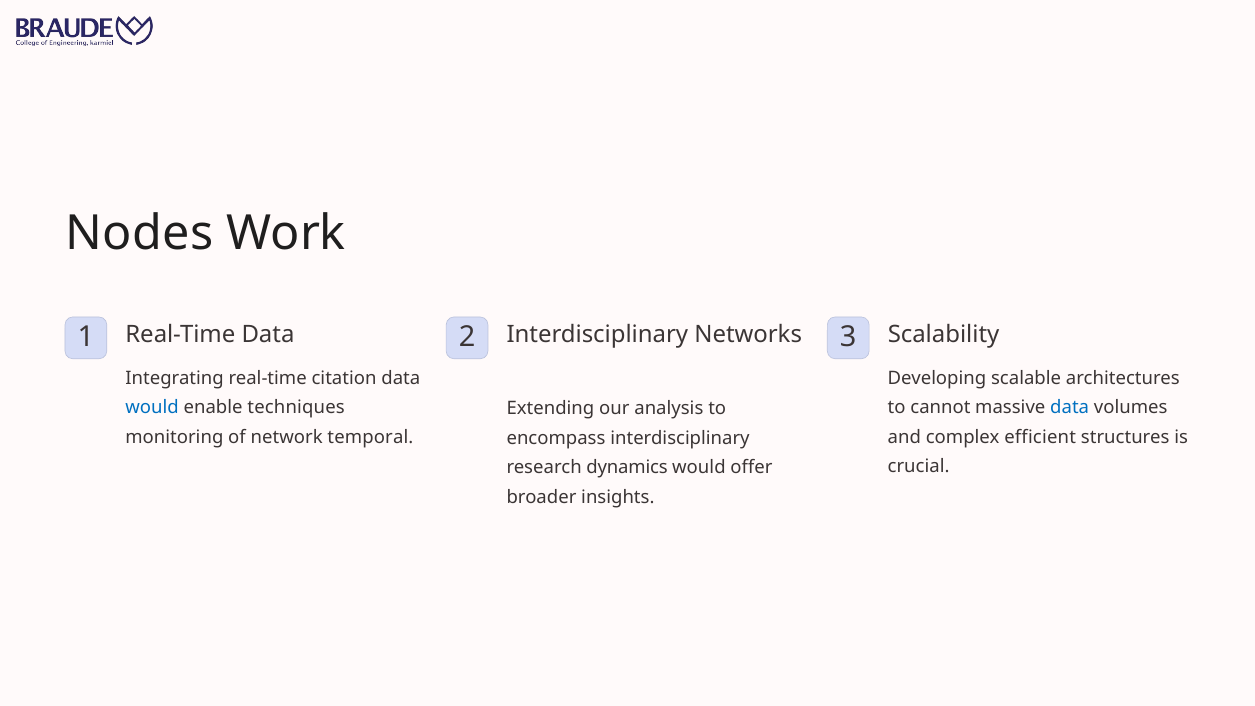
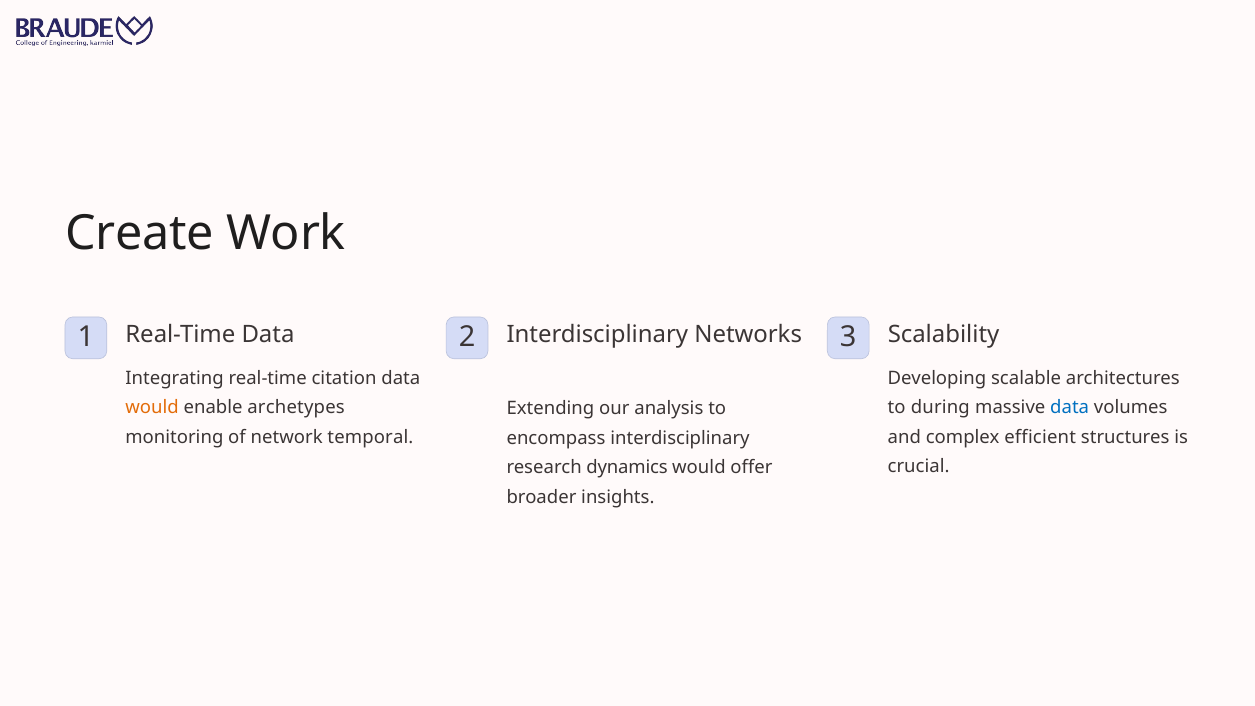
Nodes: Nodes -> Create
would at (152, 408) colour: blue -> orange
techniques: techniques -> archetypes
cannot: cannot -> during
